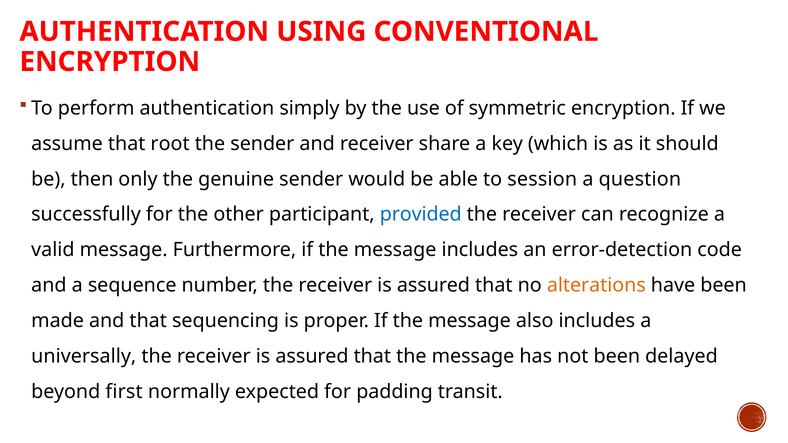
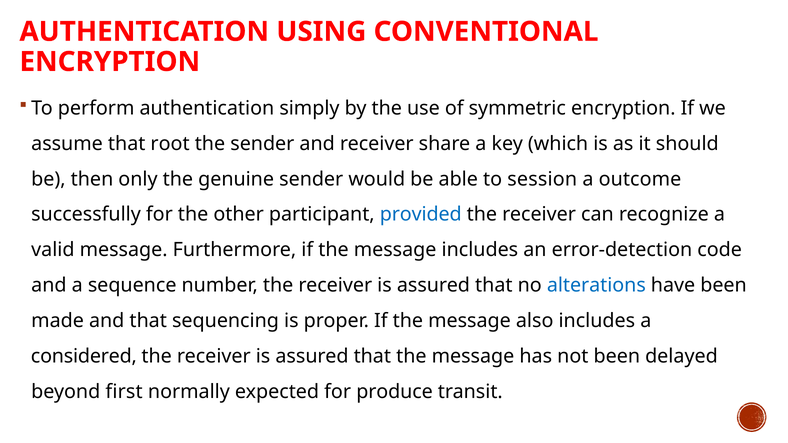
question: question -> outcome
alterations colour: orange -> blue
universally: universally -> considered
padding: padding -> produce
